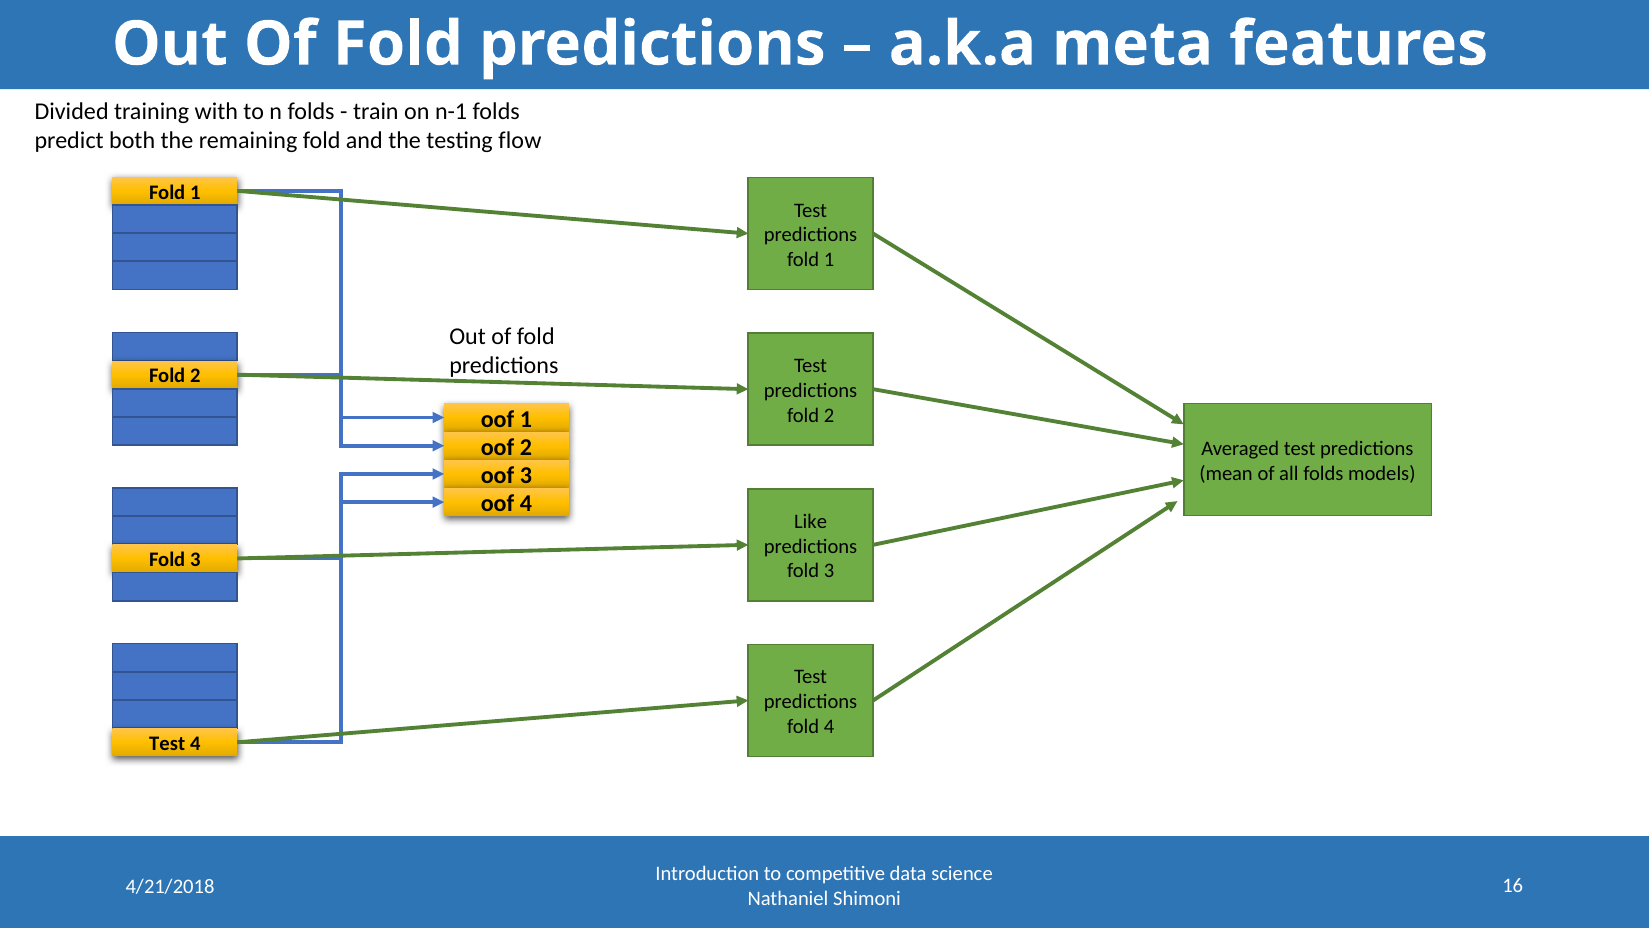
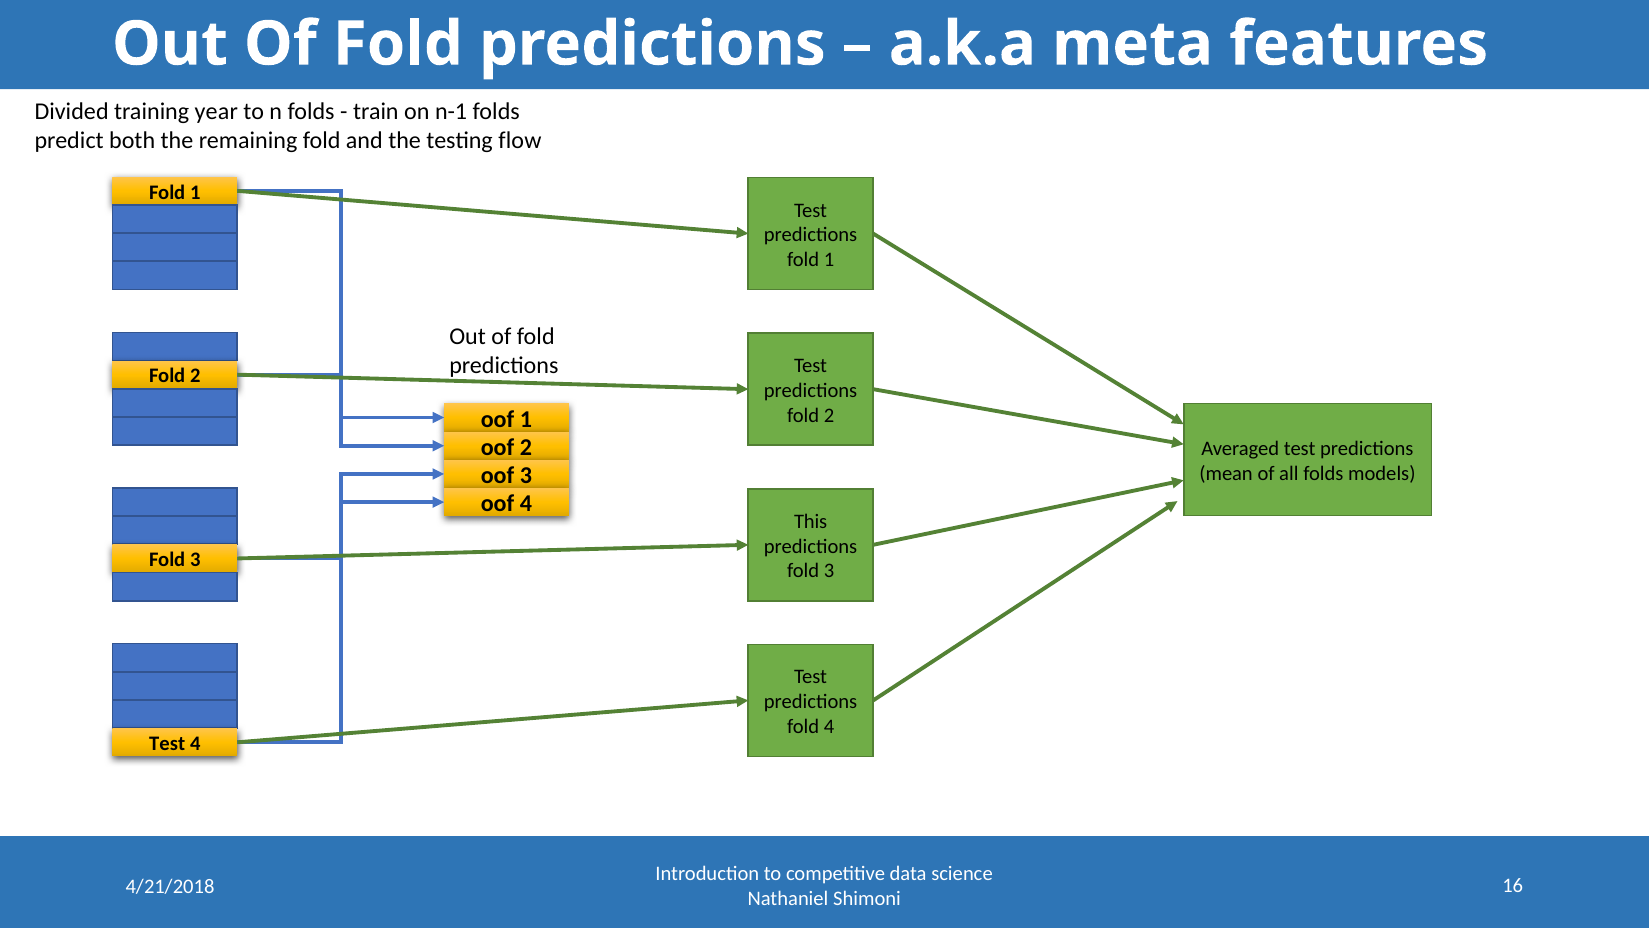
with: with -> year
Like: Like -> This
